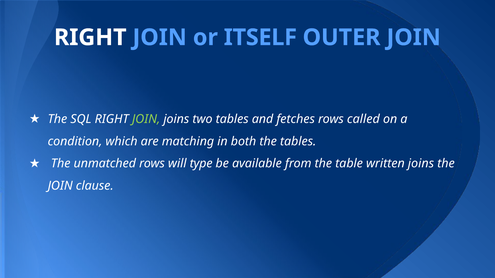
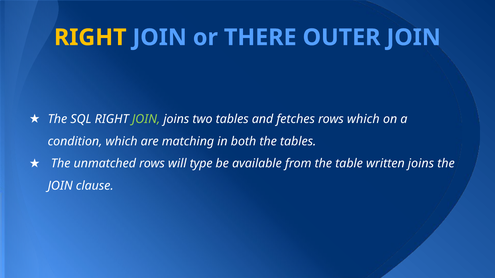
RIGHT at (90, 38) colour: white -> yellow
ITSELF: ITSELF -> THERE
rows called: called -> which
